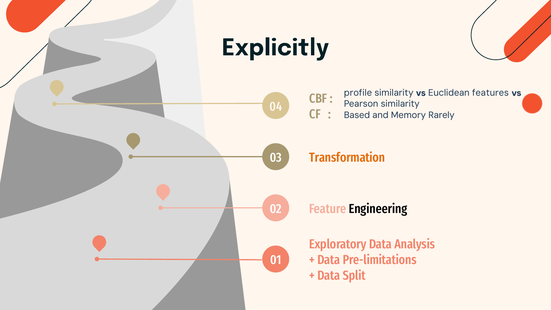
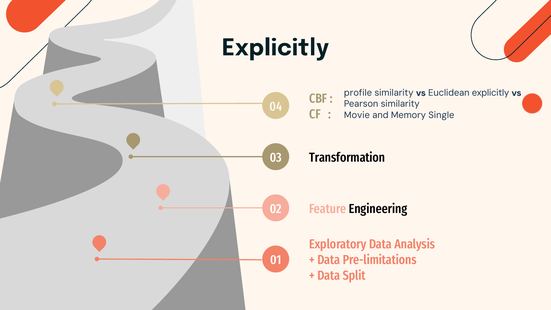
Euclidean features: features -> explicitly
Based: Based -> Movie
Rarely: Rarely -> Single
Transformation colour: orange -> black
